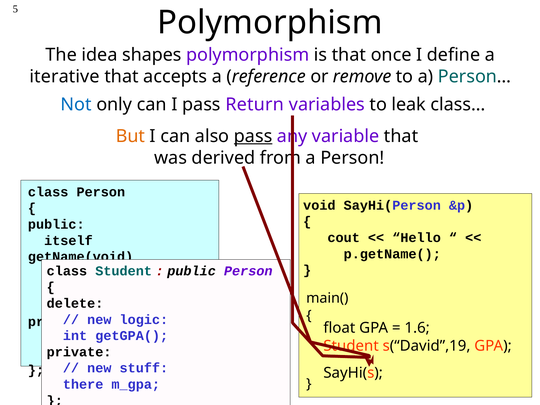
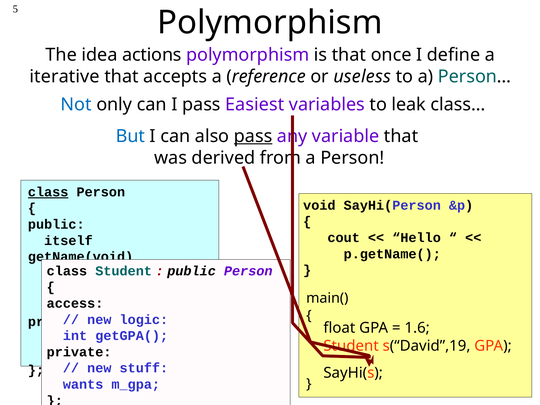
shapes: shapes -> actions
remove: remove -> useless
pass Return: Return -> Easiest
But colour: orange -> blue
class at (48, 192) underline: none -> present
delete: delete -> access
there: there -> wants
